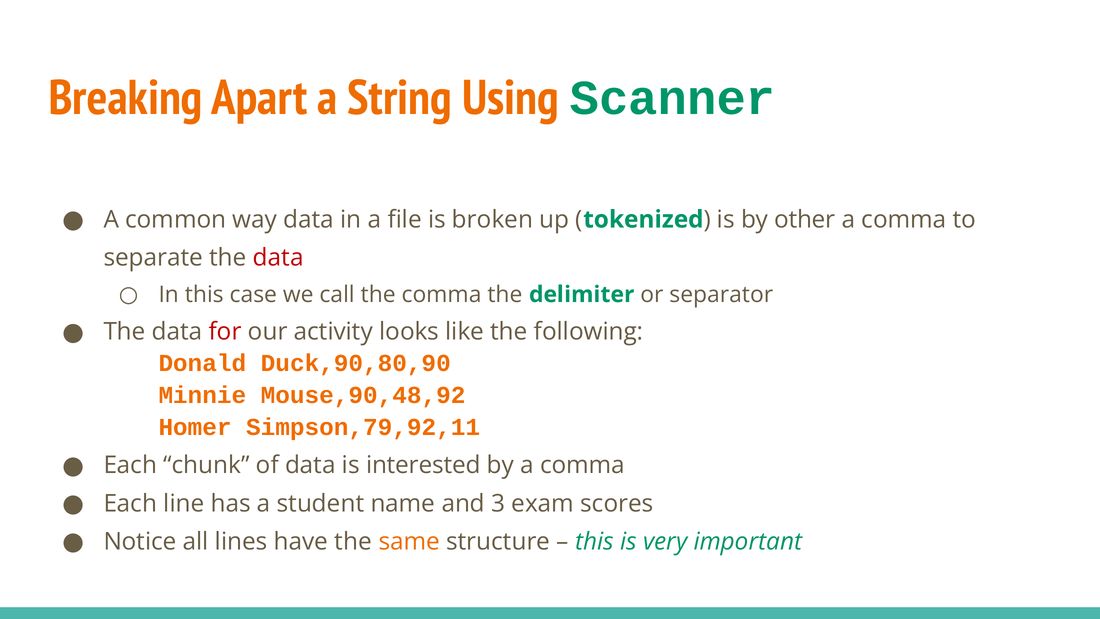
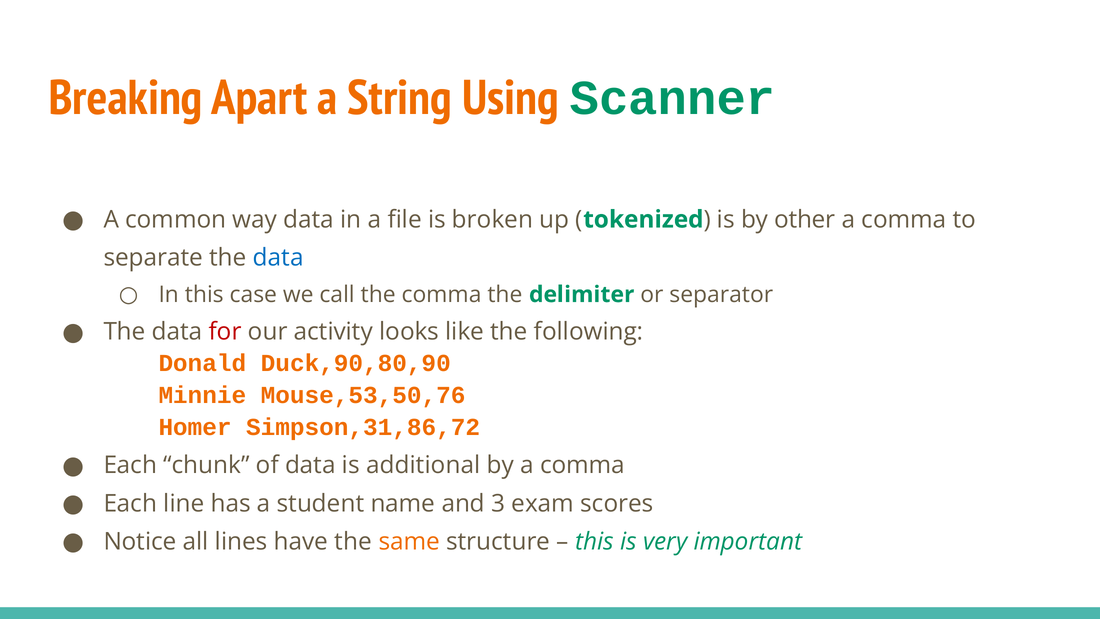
data at (278, 258) colour: red -> blue
Mouse,90,48,92: Mouse,90,48,92 -> Mouse,53,50,76
Simpson,79,92,11: Simpson,79,92,11 -> Simpson,31,86,72
interested: interested -> additional
